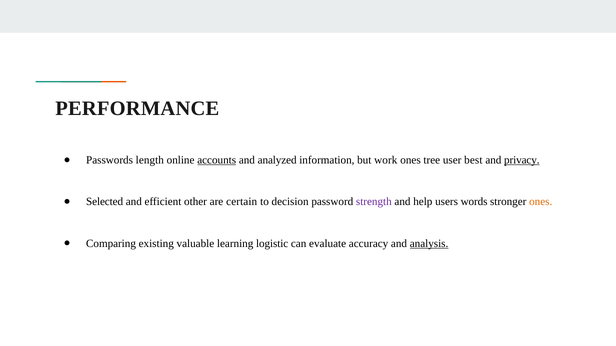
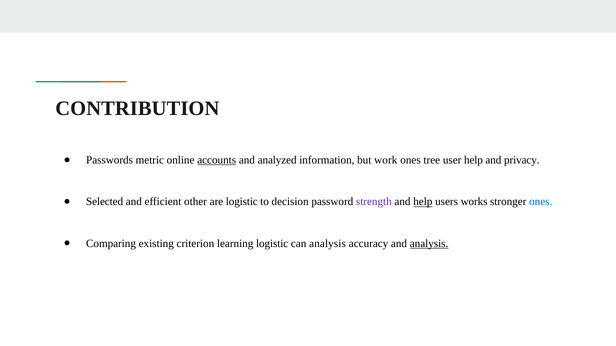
PERFORMANCE: PERFORMANCE -> CONTRIBUTION
length: length -> metric
user best: best -> help
privacy underline: present -> none
are certain: certain -> logistic
help at (423, 202) underline: none -> present
words: words -> works
ones at (541, 202) colour: orange -> blue
valuable: valuable -> criterion
can evaluate: evaluate -> analysis
